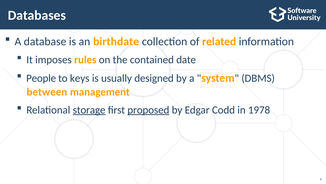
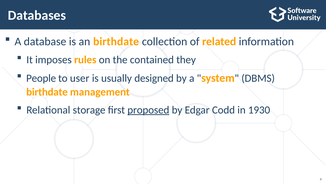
date: date -> they
keys: keys -> user
between at (47, 92): between -> birthdate
storage underline: present -> none
1978: 1978 -> 1930
